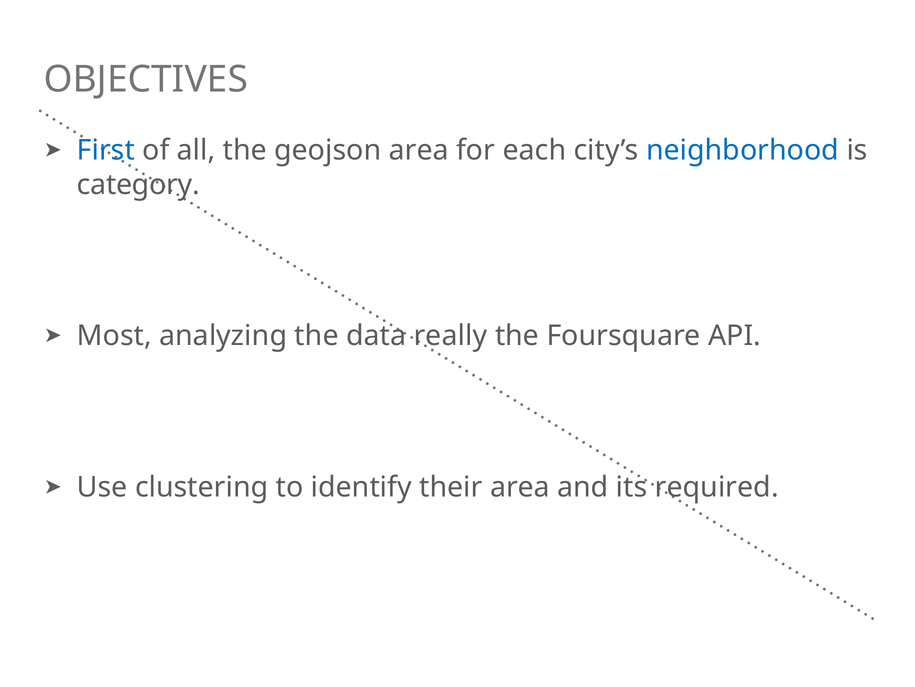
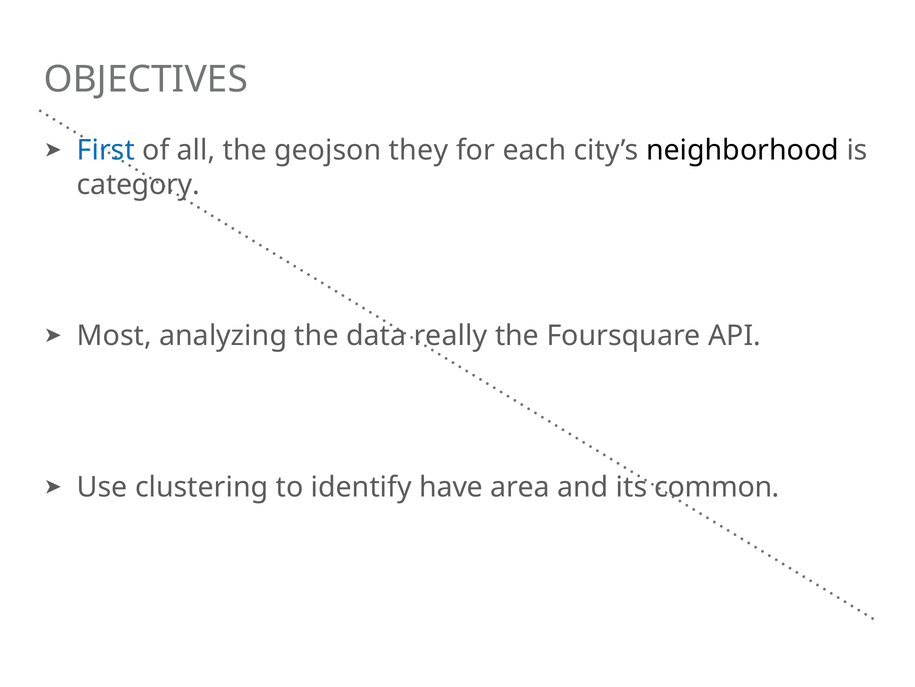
geojson area: area -> they
neighborhood colour: blue -> black
their: their -> have
required: required -> common
